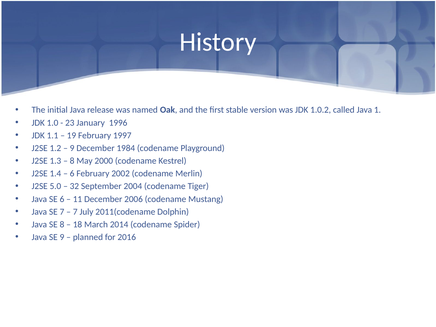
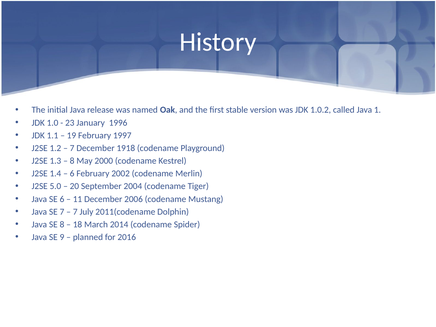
9 at (72, 148): 9 -> 7
1984: 1984 -> 1918
32: 32 -> 20
